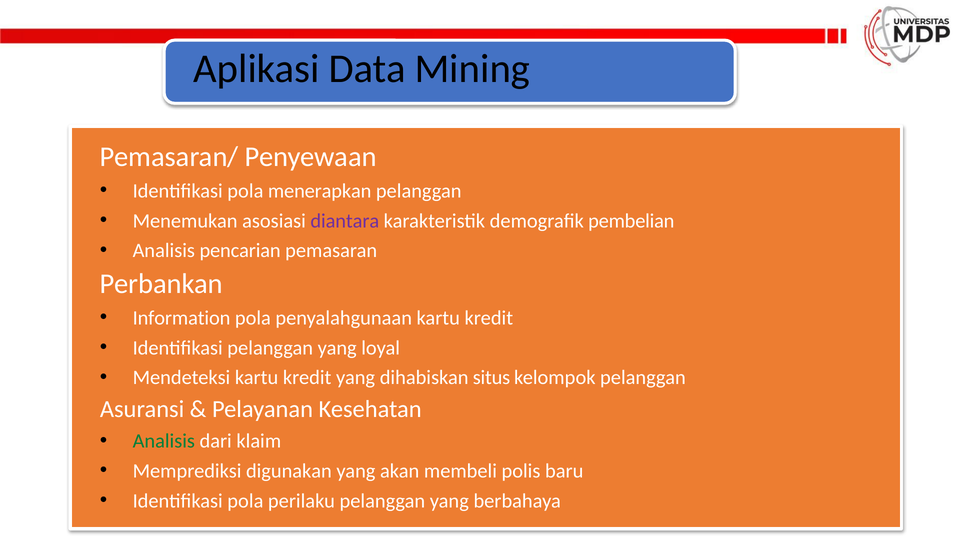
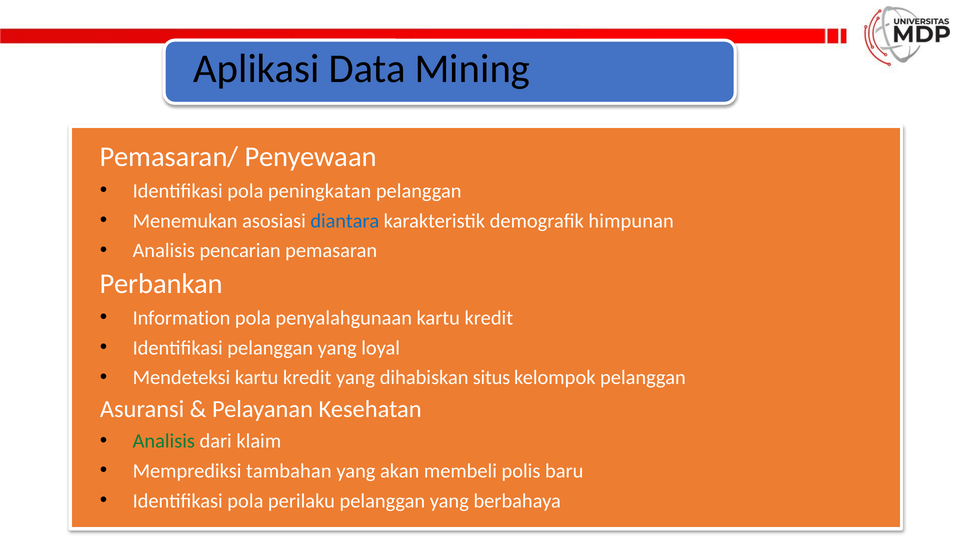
menerapkan: menerapkan -> peningkatan
diantara colour: purple -> blue
pembelian: pembelian -> himpunan
digunakan: digunakan -> tambahan
